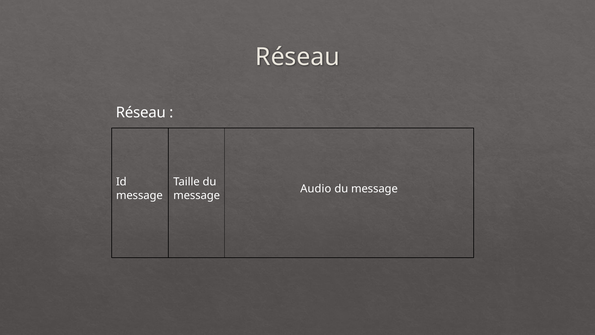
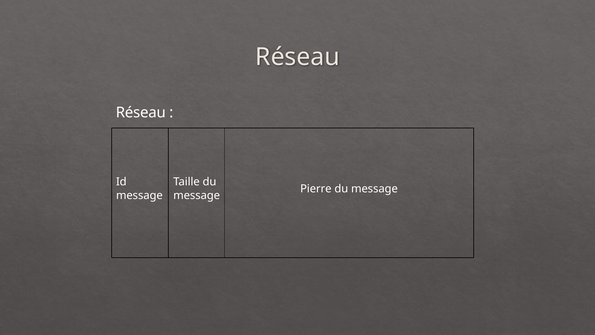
Audio: Audio -> Pierre
